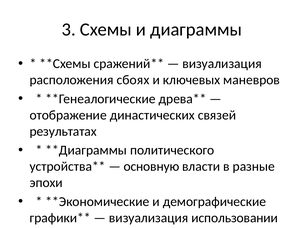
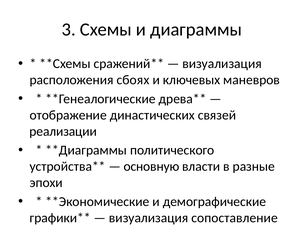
результатах: результатах -> реализации
использовании: использовании -> сопоставление
